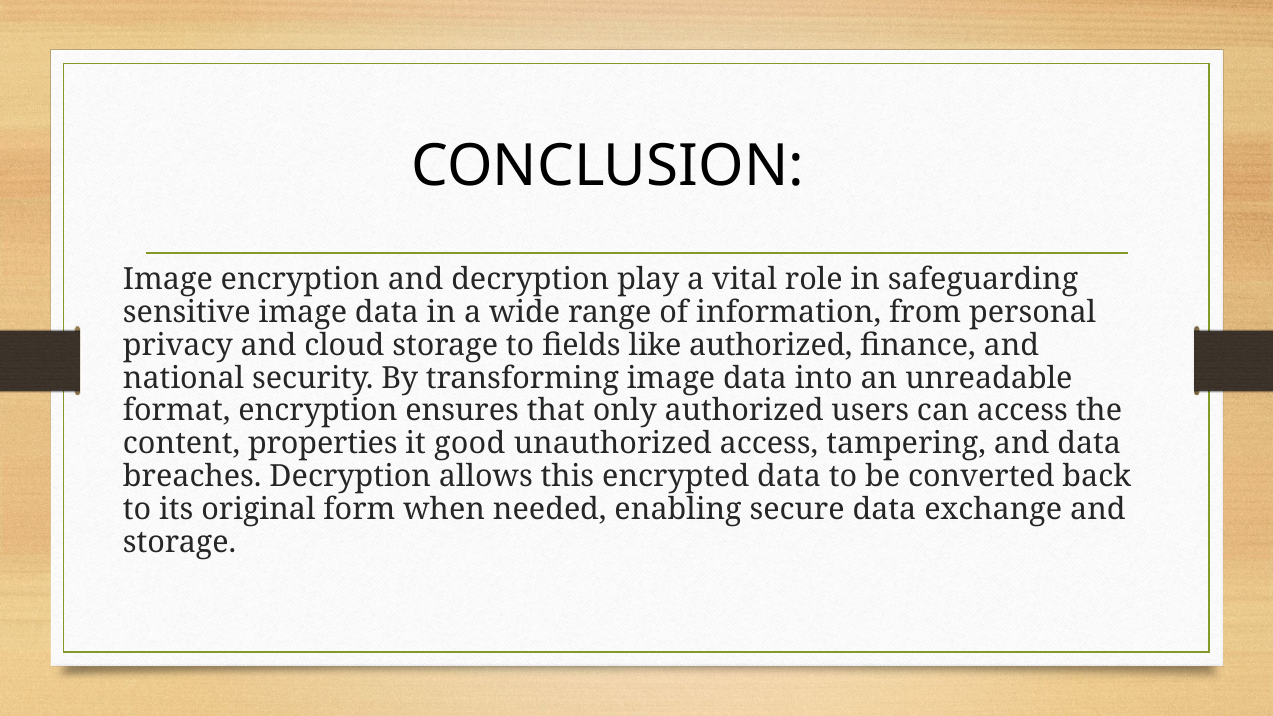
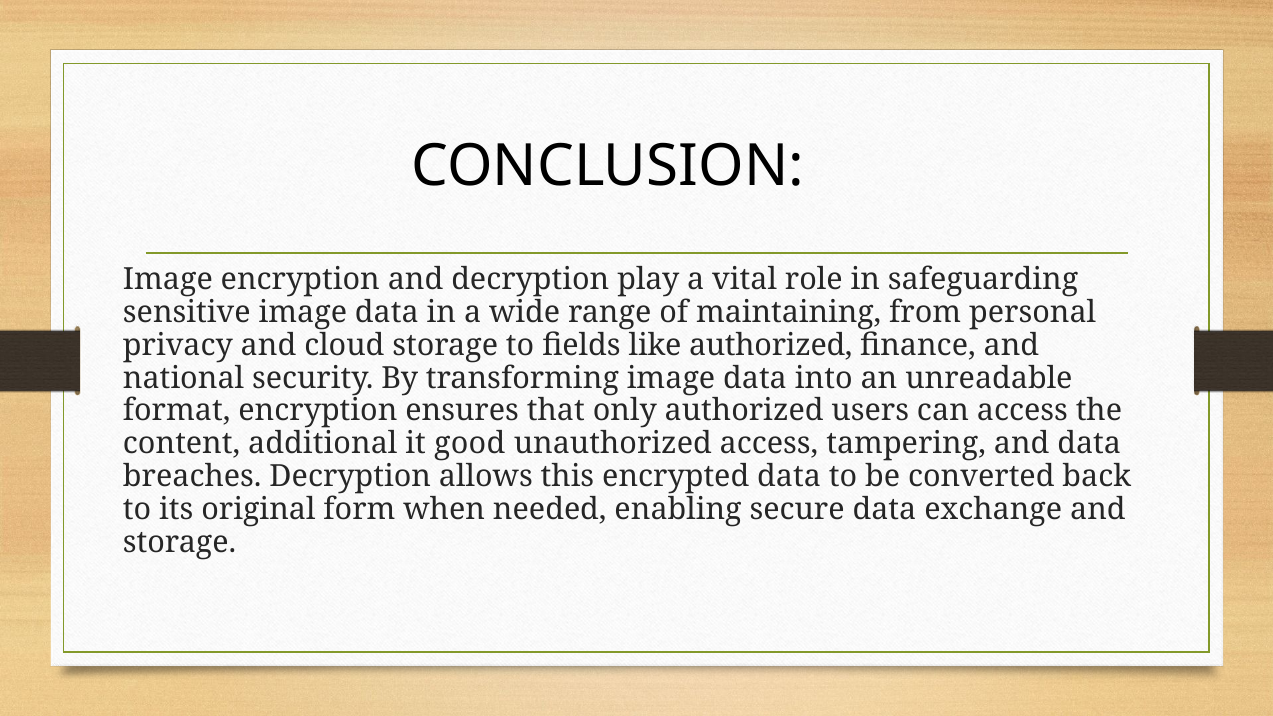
information: information -> maintaining
properties: properties -> additional
